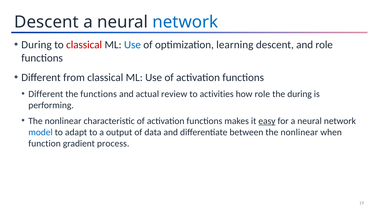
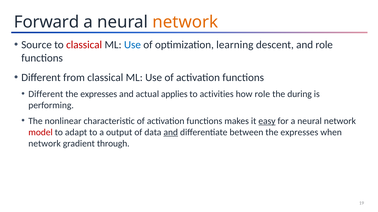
Descent at (46, 22): Descent -> Forward
network at (185, 22) colour: blue -> orange
During at (36, 45): During -> Source
functions at (99, 94): functions -> expresses
review: review -> applies
model colour: blue -> red
and at (171, 133) underline: none -> present
between the nonlinear: nonlinear -> expresses
function at (45, 144): function -> network
process: process -> through
